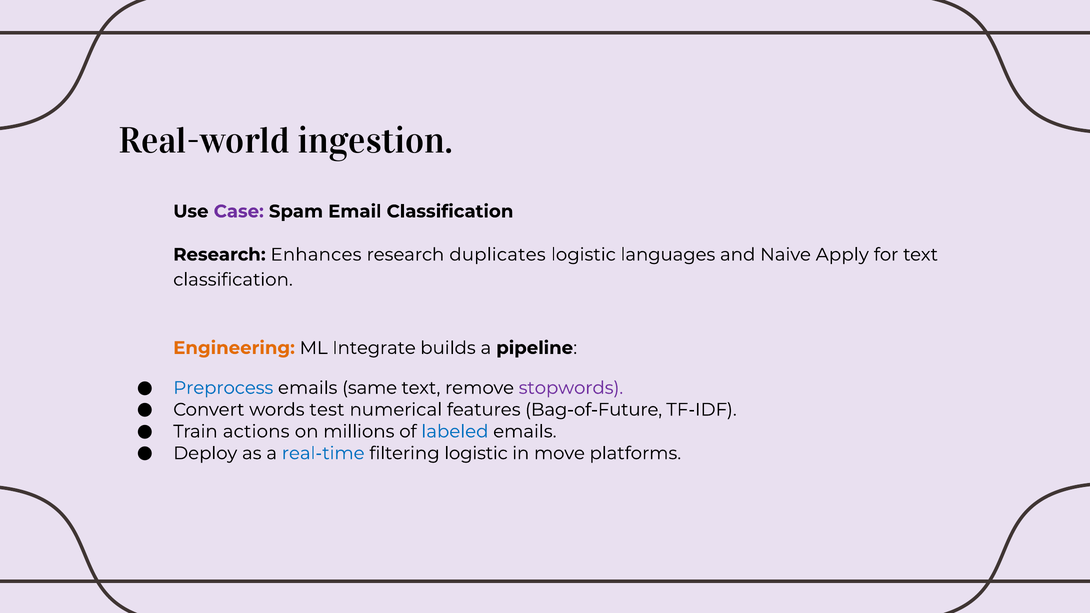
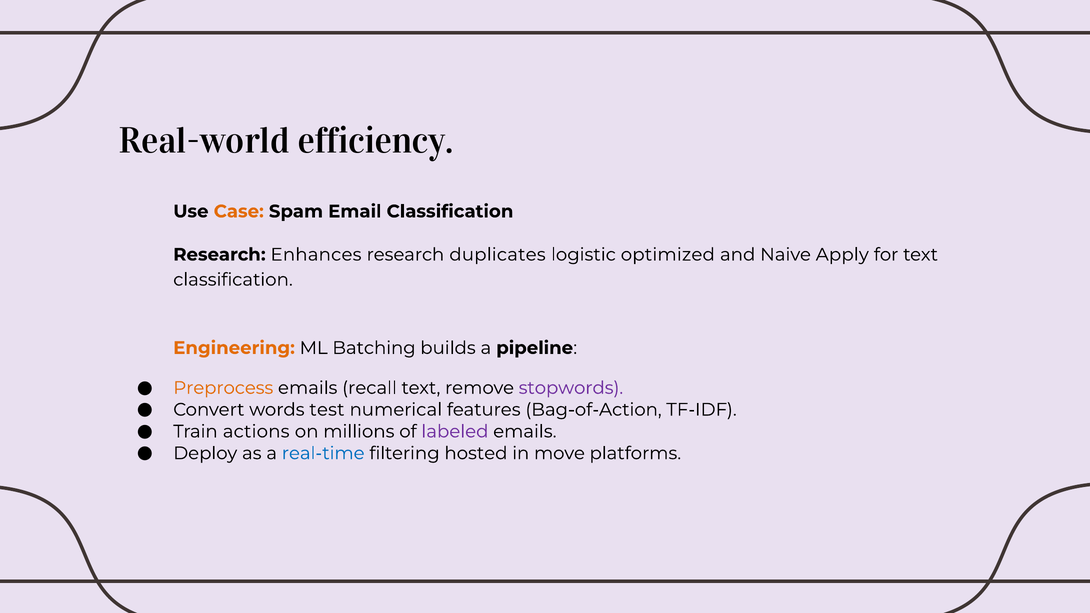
ingestion: ingestion -> efficiency
Case colour: purple -> orange
languages: languages -> optimized
Integrate: Integrate -> Batching
Preprocess colour: blue -> orange
same: same -> recall
Bag-of-Future: Bag-of-Future -> Bag-of-Action
labeled colour: blue -> purple
filtering logistic: logistic -> hosted
